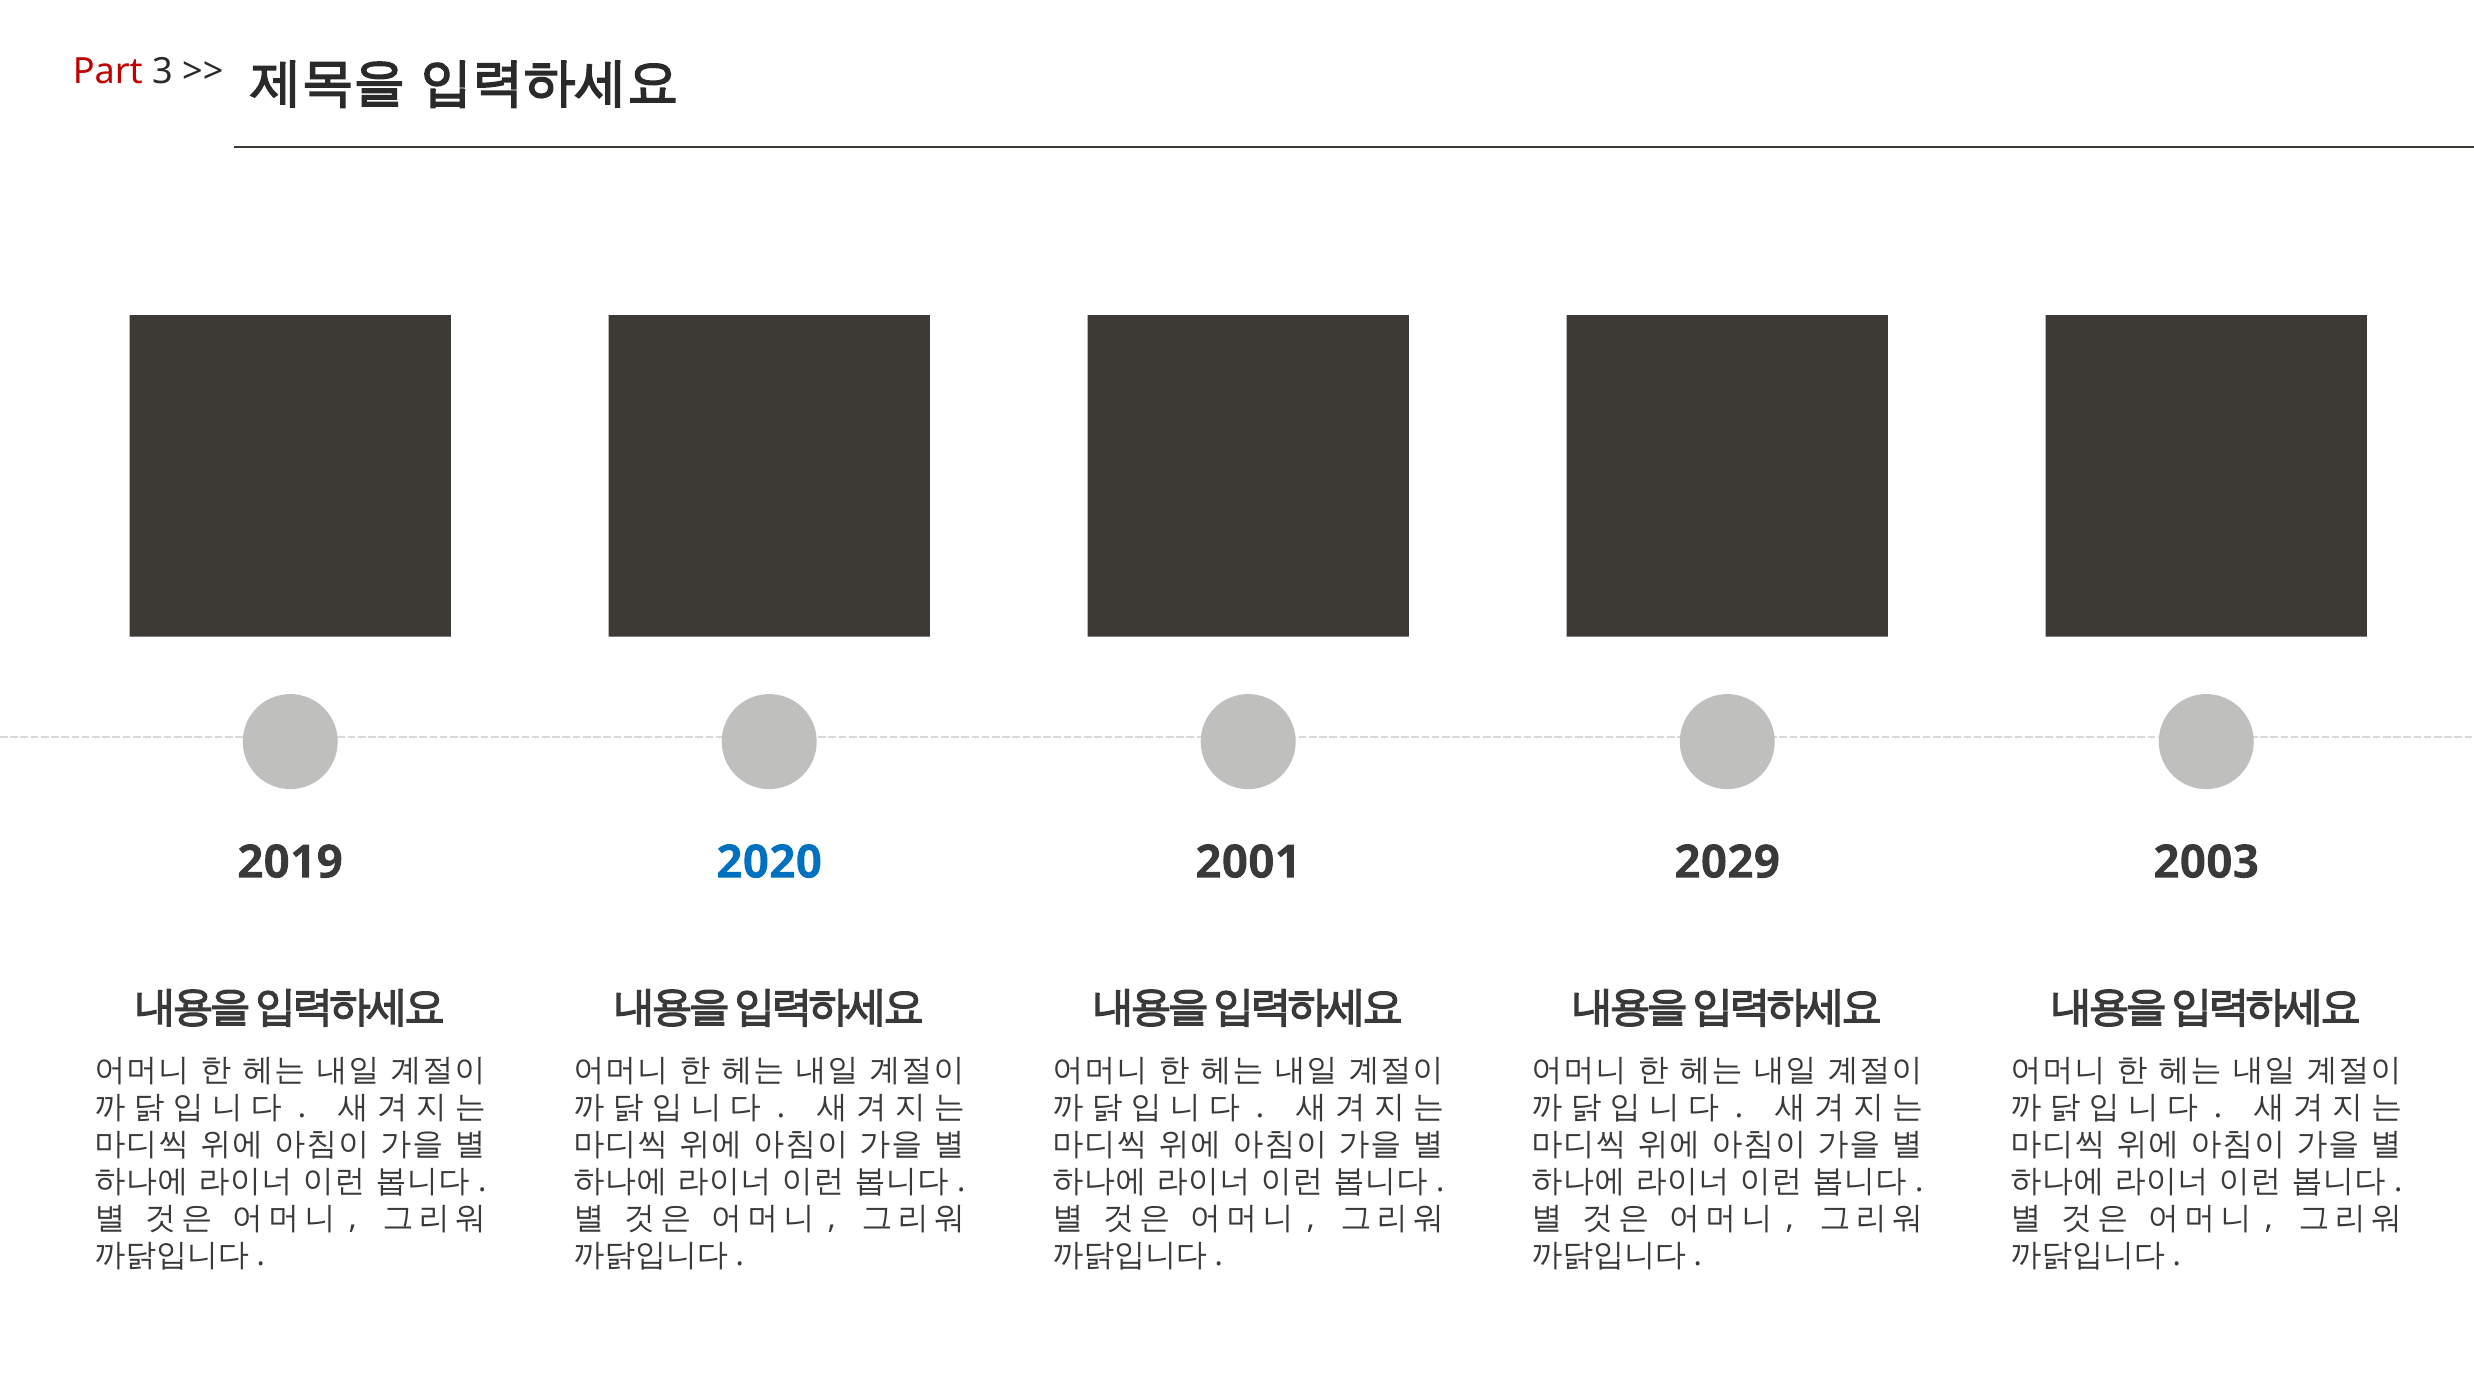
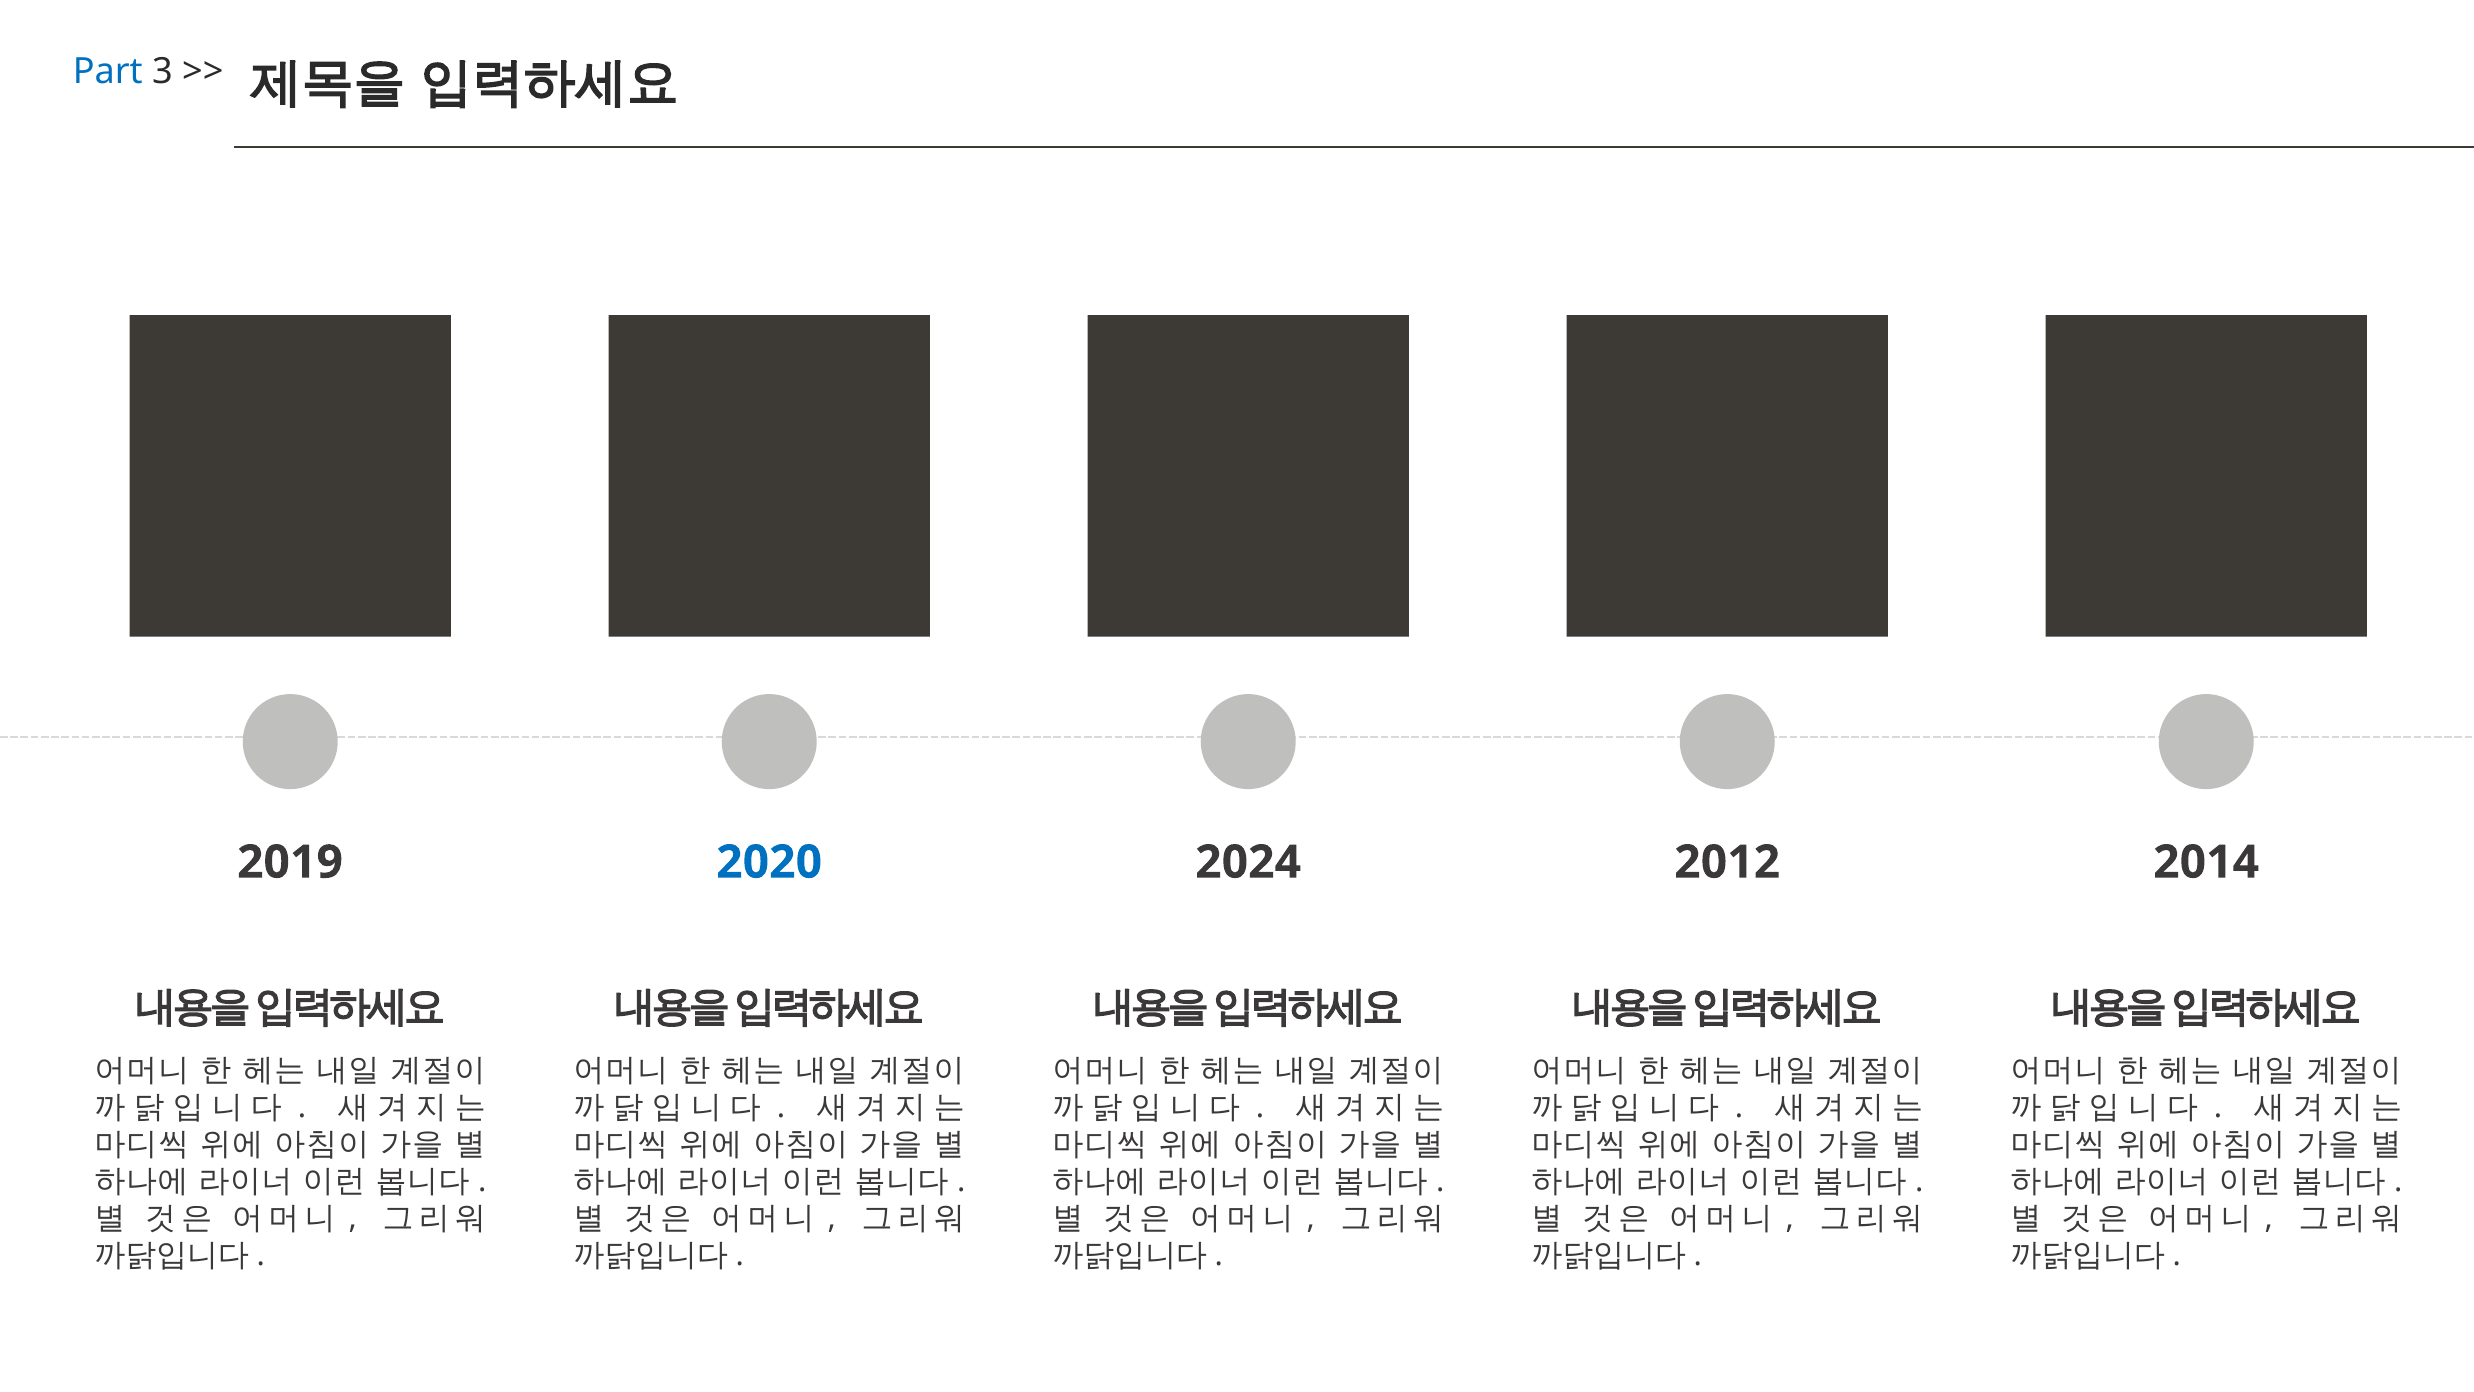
Part colour: red -> blue
2001: 2001 -> 2024
2029: 2029 -> 2012
2003: 2003 -> 2014
